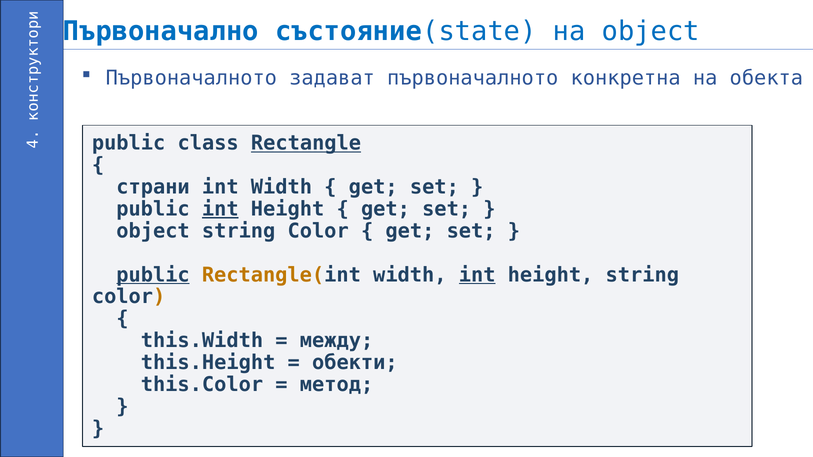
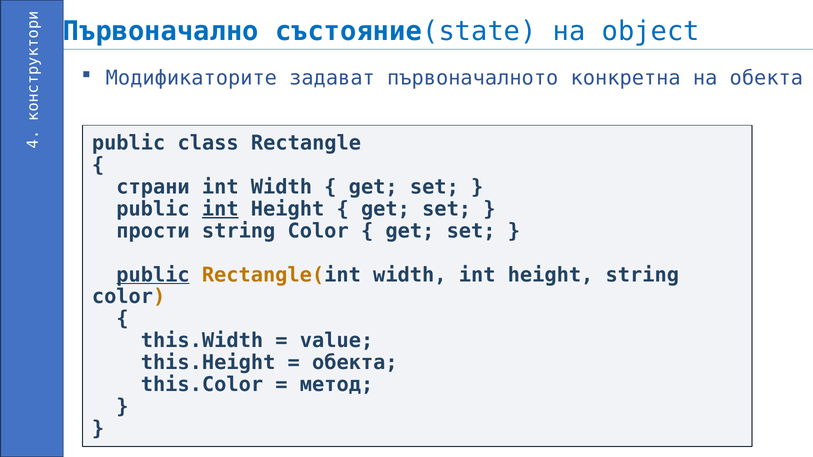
Първоначалното at (191, 78): Първоначалното -> Модификаторите
Rectangle underline: present -> none
object at (153, 231): object -> прости
int at (477, 275) underline: present -> none
между: между -> value
обекти at (355, 363): обекти -> обекта
